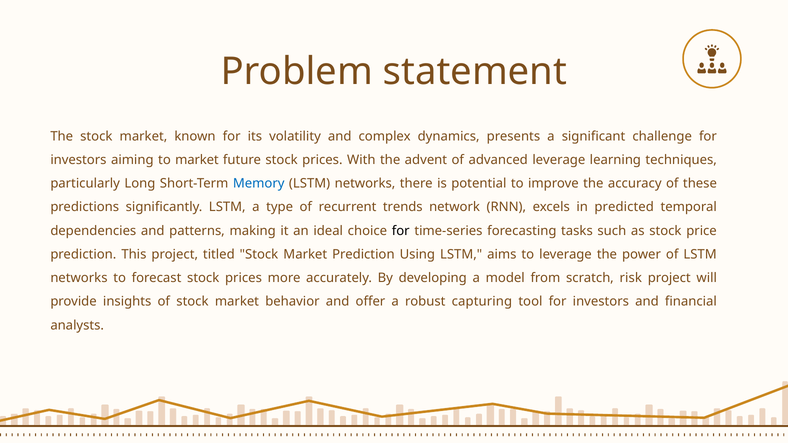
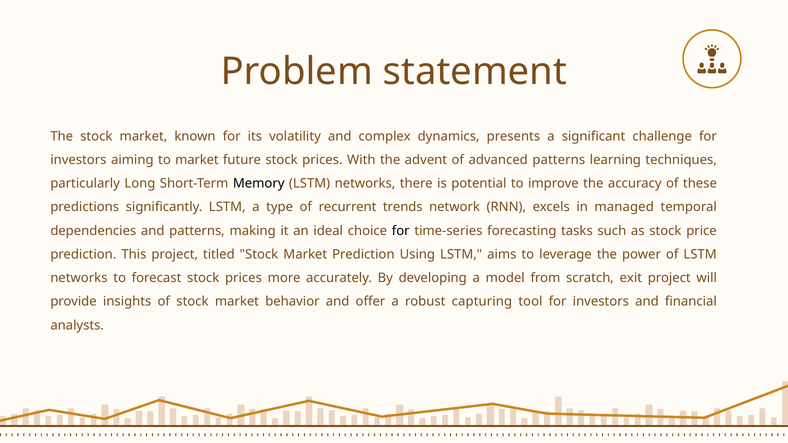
advanced leverage: leverage -> patterns
Memory colour: blue -> black
predicted: predicted -> managed
risk: risk -> exit
